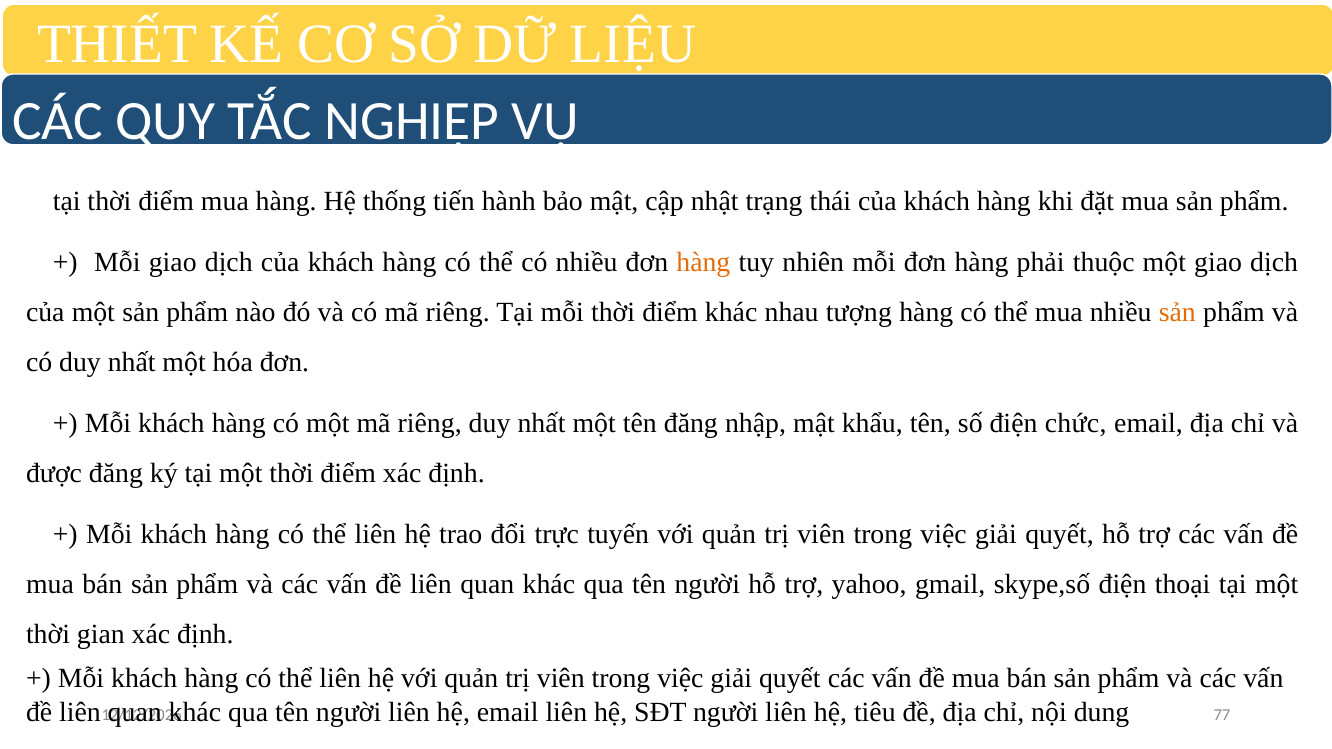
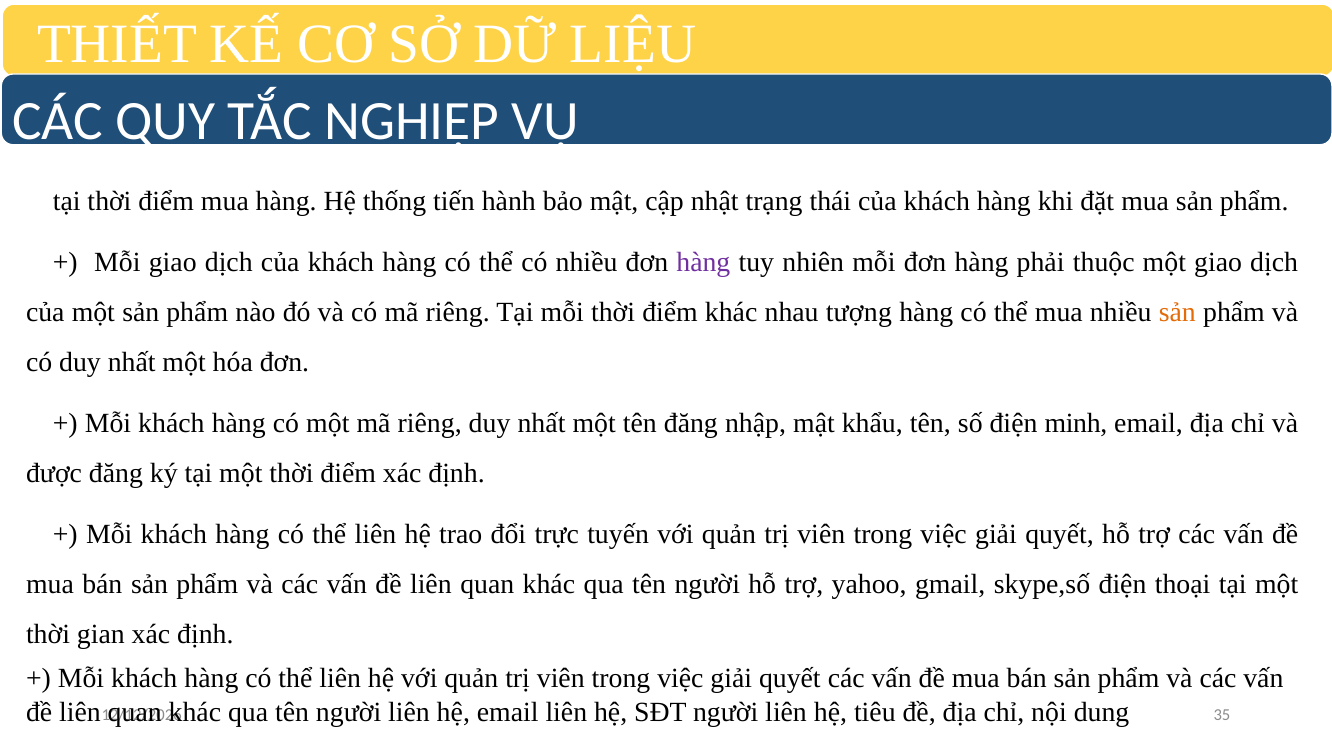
hàng at (703, 263) colour: orange -> purple
chức: chức -> minh
77: 77 -> 35
